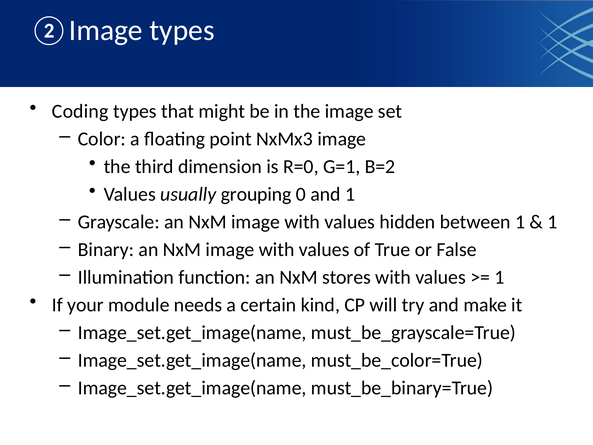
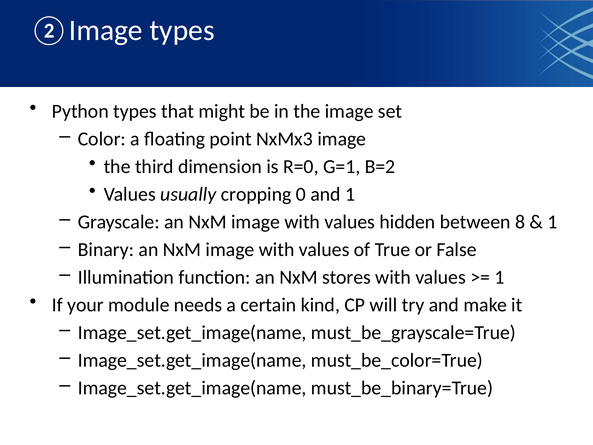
Coding: Coding -> Python
grouping: grouping -> cropping
between 1: 1 -> 8
